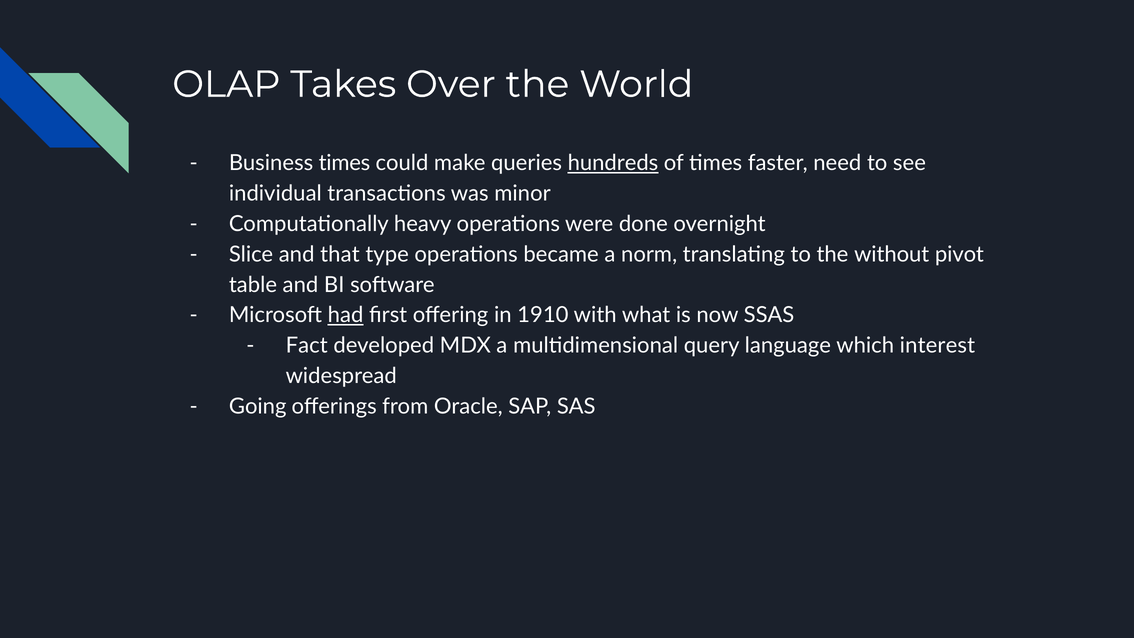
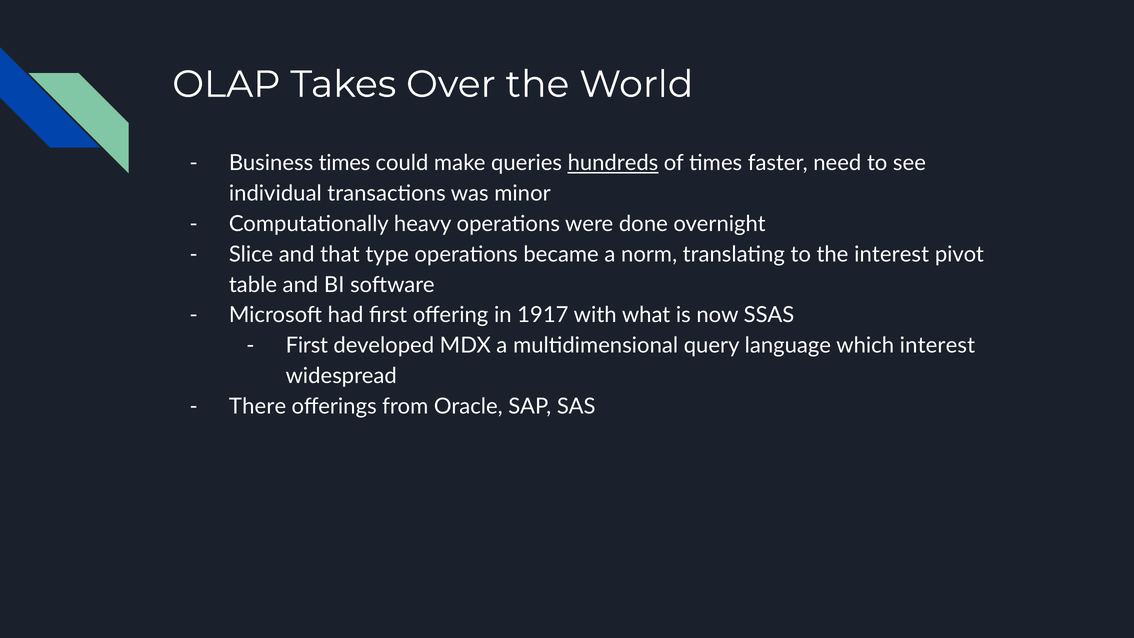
the without: without -> interest
had underline: present -> none
1910: 1910 -> 1917
Fact at (307, 346): Fact -> First
Going: Going -> There
